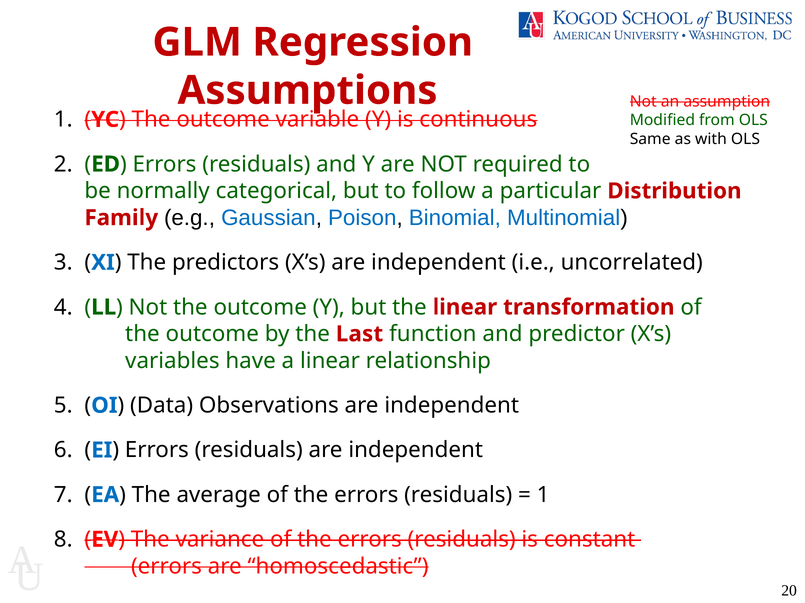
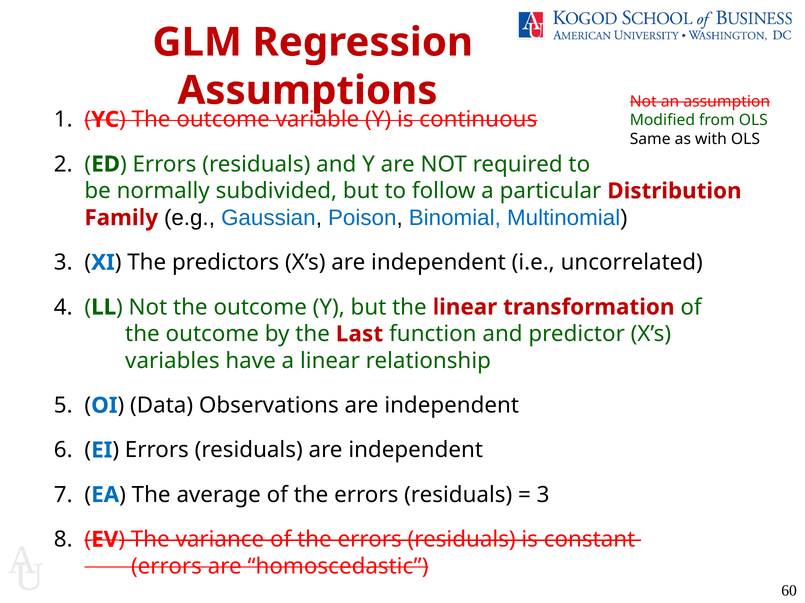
categorical: categorical -> subdivided
1 at (543, 495): 1 -> 3
20: 20 -> 60
